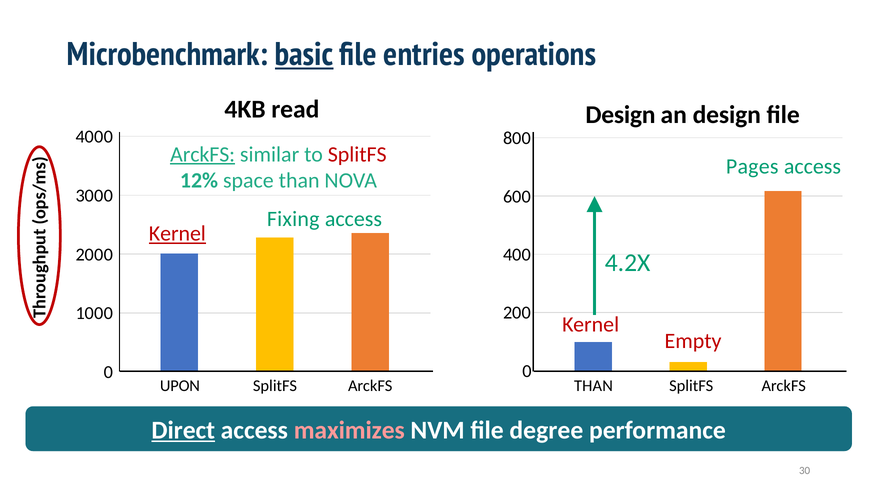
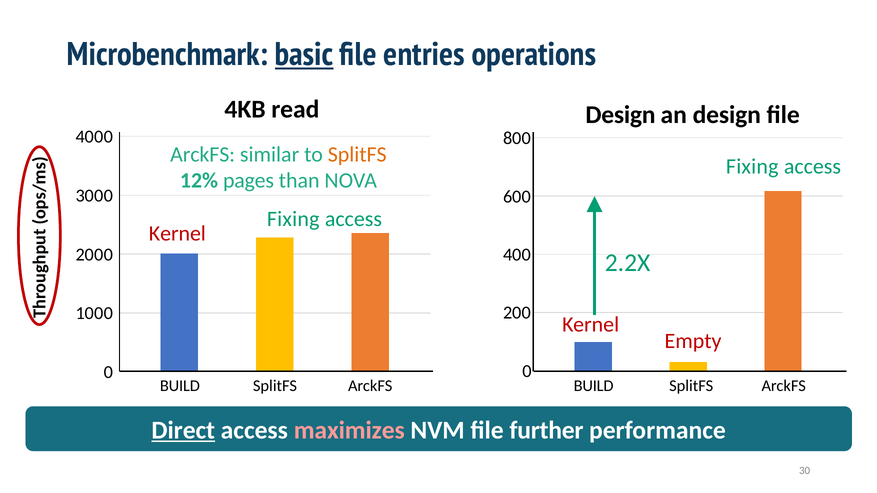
ArckFS at (203, 154) underline: present -> none
SplitFS at (357, 154) colour: red -> orange
Pages at (752, 166): Pages -> Fixing
space: space -> pages
Kernel at (177, 234) underline: present -> none
4.2X: 4.2X -> 2.2X
UPON at (180, 386): UPON -> BUILD
ArckFS THAN: THAN -> BUILD
degree: degree -> further
